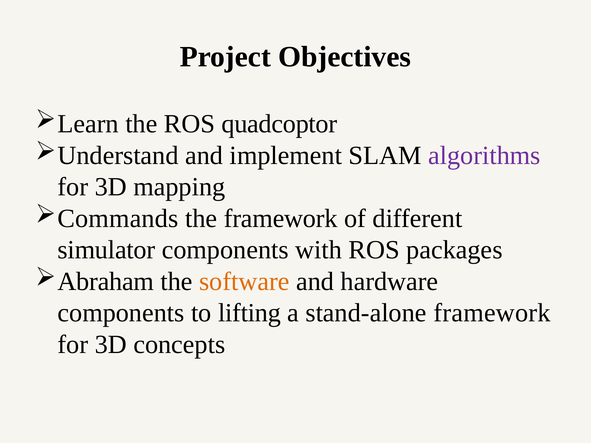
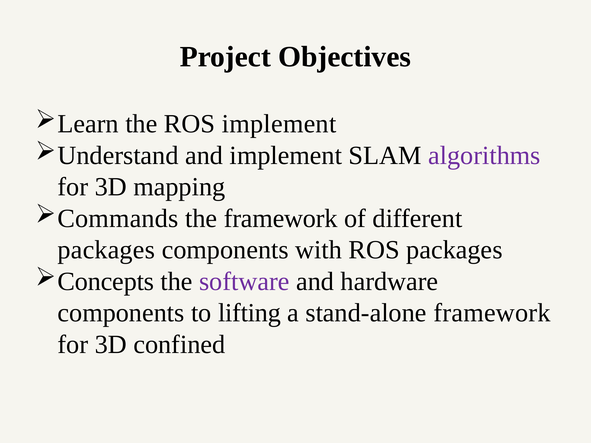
ROS quadcoptor: quadcoptor -> implement
simulator at (106, 250): simulator -> packages
Abraham: Abraham -> Concepts
software colour: orange -> purple
concepts: concepts -> confined
